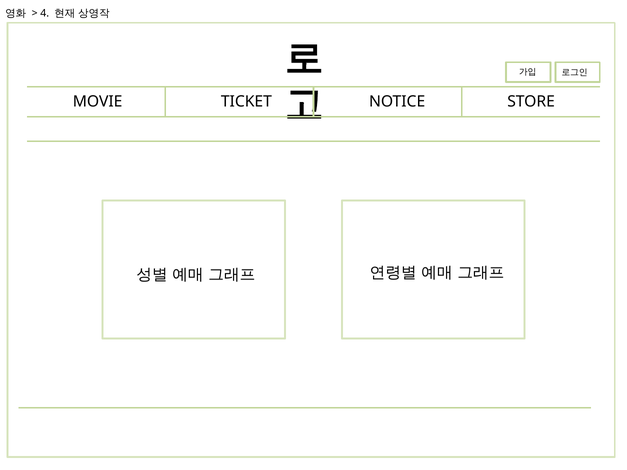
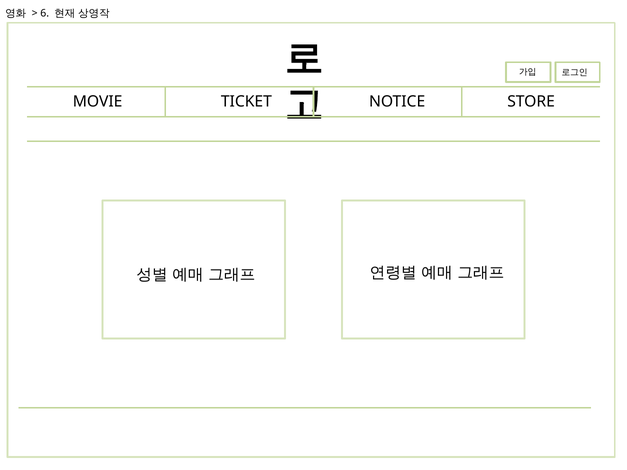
4: 4 -> 6
